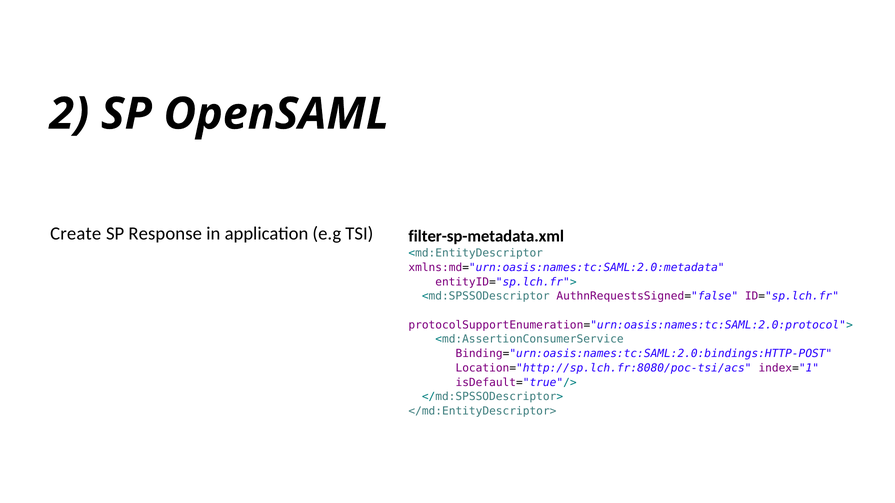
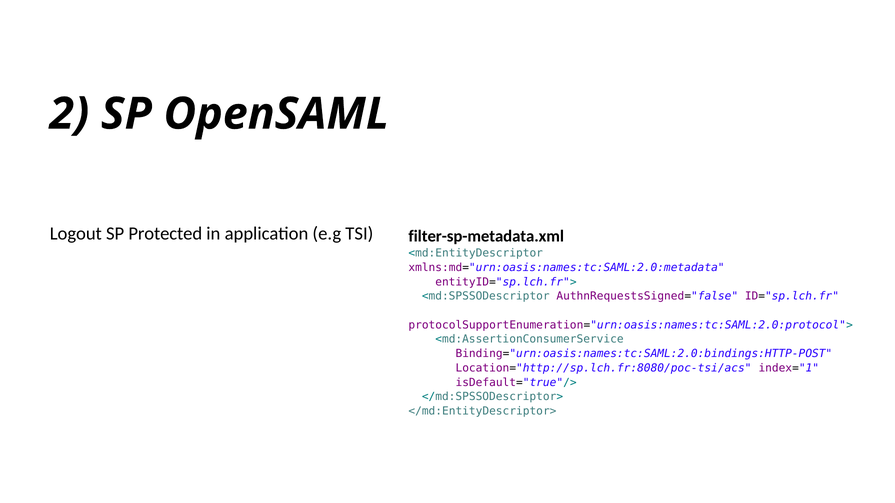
Create: Create -> Logout
Response: Response -> Protected
